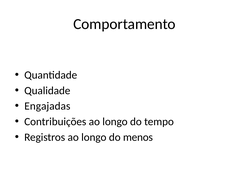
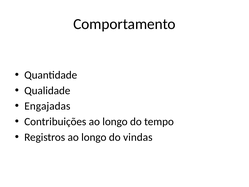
menos: menos -> vindas
